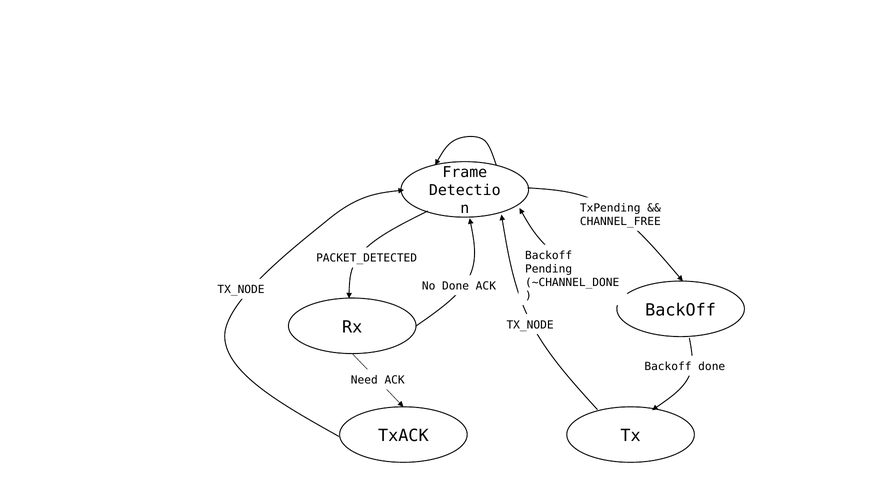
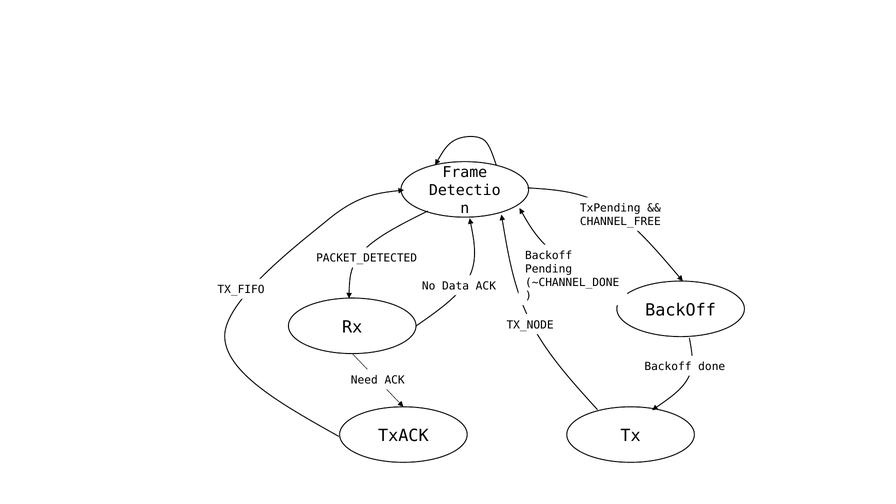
No Done: Done -> Data
TX_NODE at (241, 290): TX_NODE -> TX_FIFO
